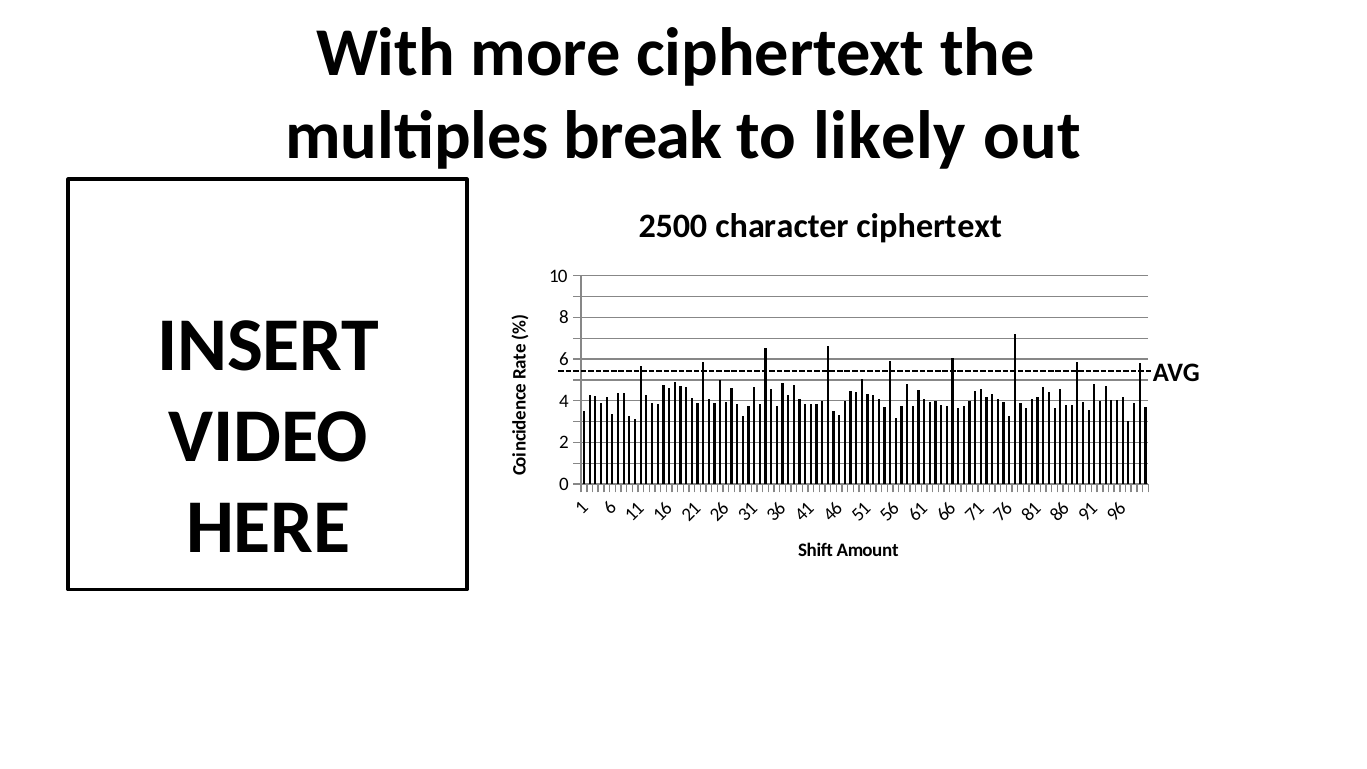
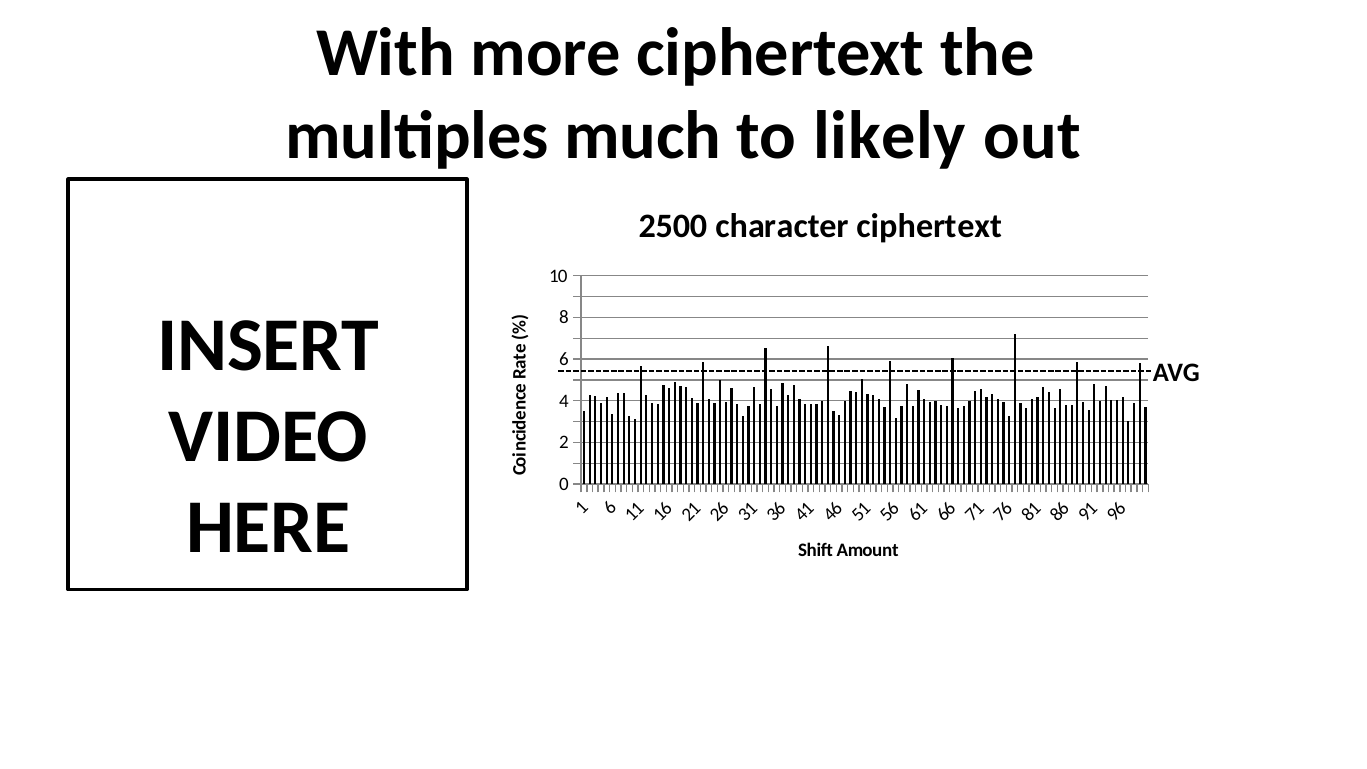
break: break -> much
